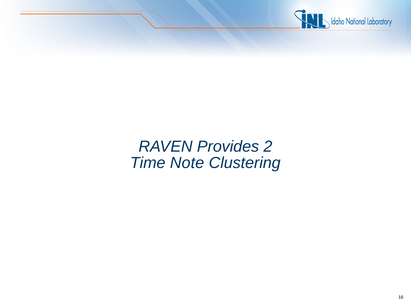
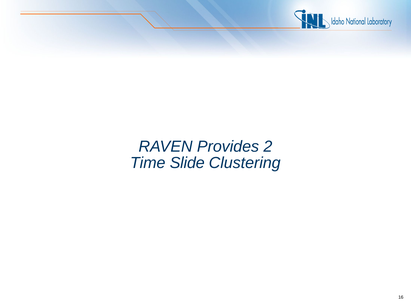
Note: Note -> Slide
